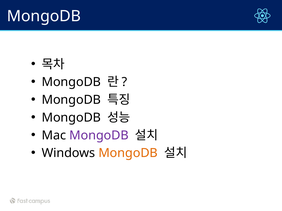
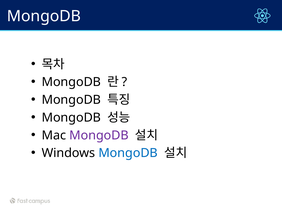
MongoDB at (128, 153) colour: orange -> blue
